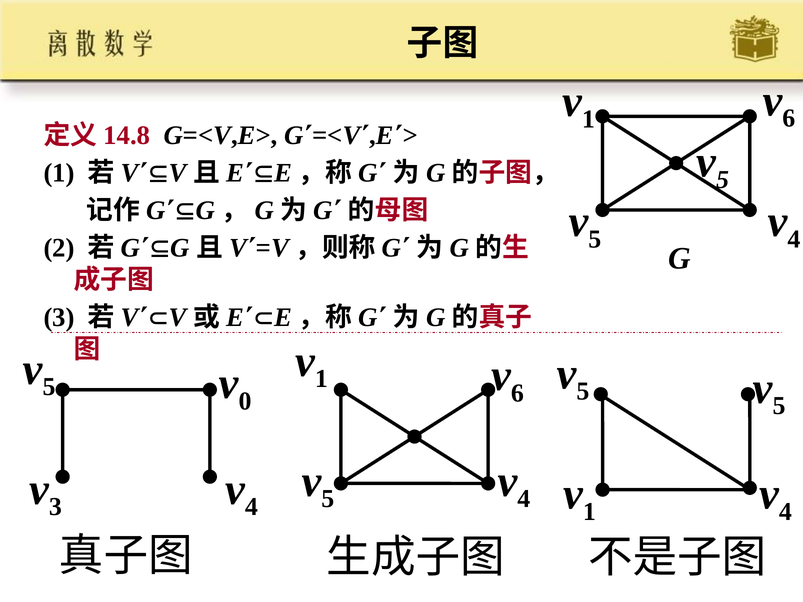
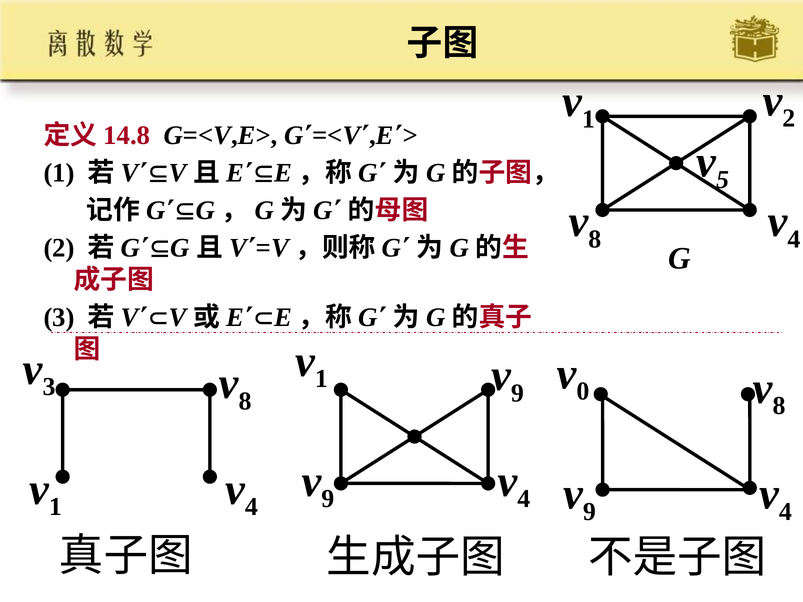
6 at (789, 118): 6 -> 2
5 at (595, 239): 5 -> 8
5 at (49, 387): 5 -> 3
5 at (583, 392): 5 -> 0
6 at (517, 393): 6 -> 9
0 at (245, 401): 0 -> 8
5 at (779, 406): 5 -> 8
5 at (328, 499): 5 -> 9
3 at (55, 507): 3 -> 1
1 at (589, 512): 1 -> 9
